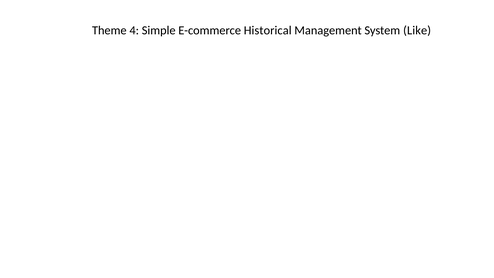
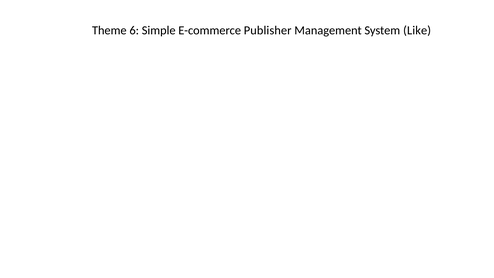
4: 4 -> 6
Historical: Historical -> Publisher
